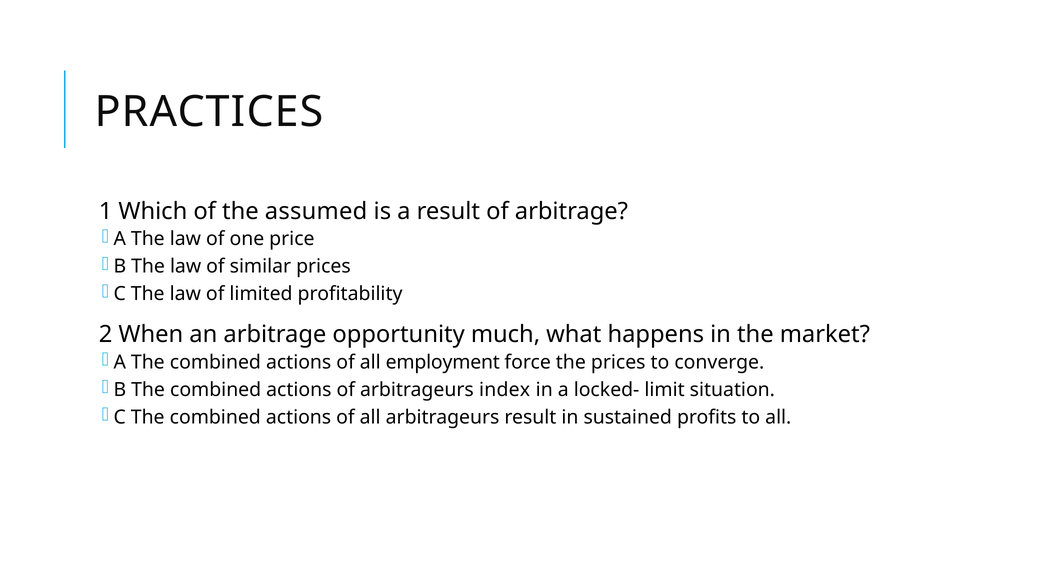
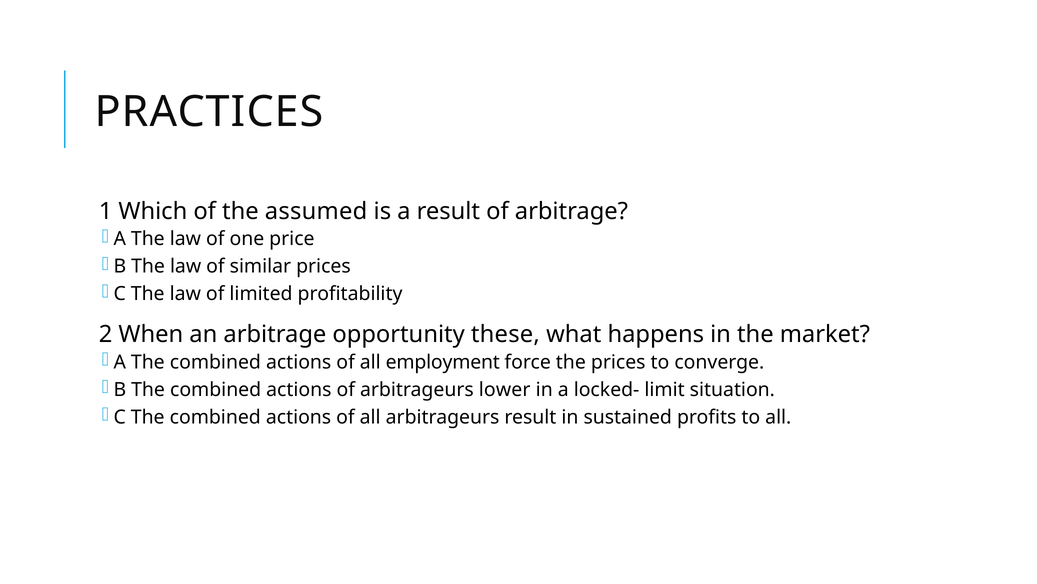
much: much -> these
index: index -> lower
